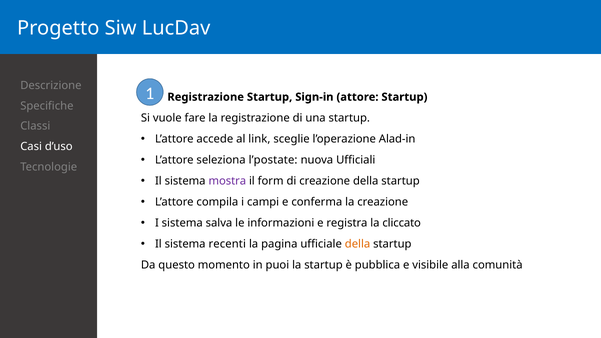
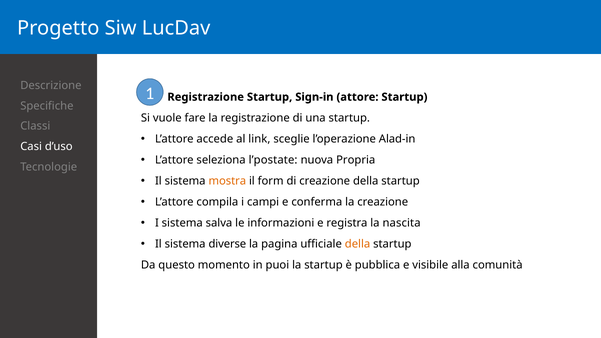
Ufficiali: Ufficiali -> Propria
mostra colour: purple -> orange
cliccato: cliccato -> nascita
recenti: recenti -> diverse
